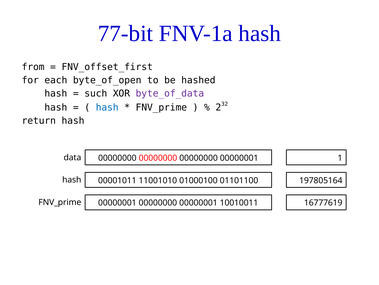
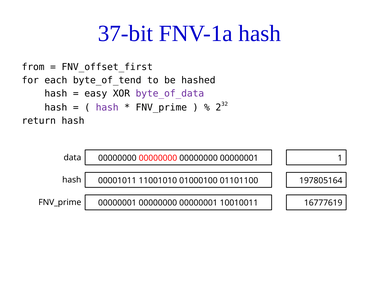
77-bit: 77-bit -> 37-bit
byte_of_open: byte_of_open -> byte_of_tend
such: such -> easy
hash at (107, 107) colour: blue -> purple
